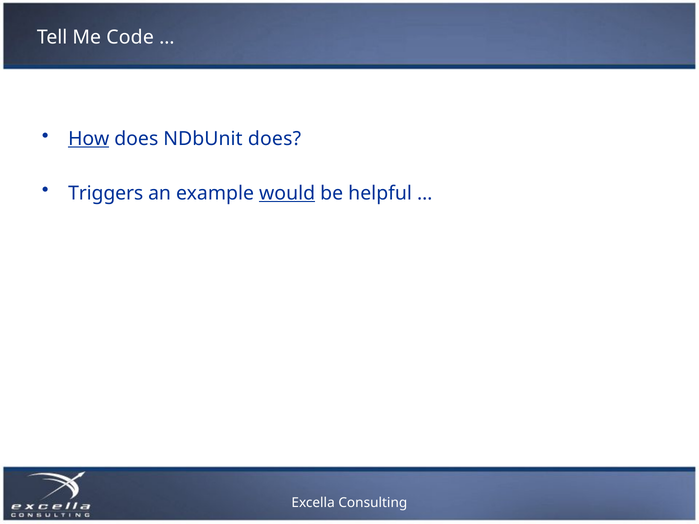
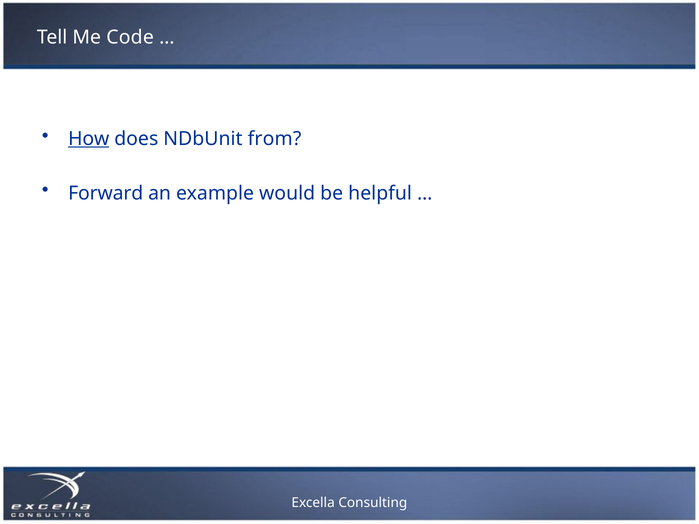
NDbUnit does: does -> from
Triggers: Triggers -> Forward
would underline: present -> none
